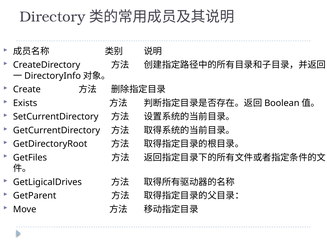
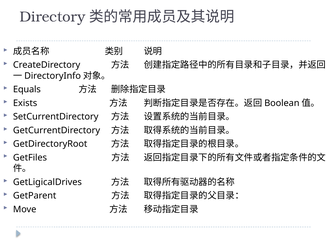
Create: Create -> Equals
